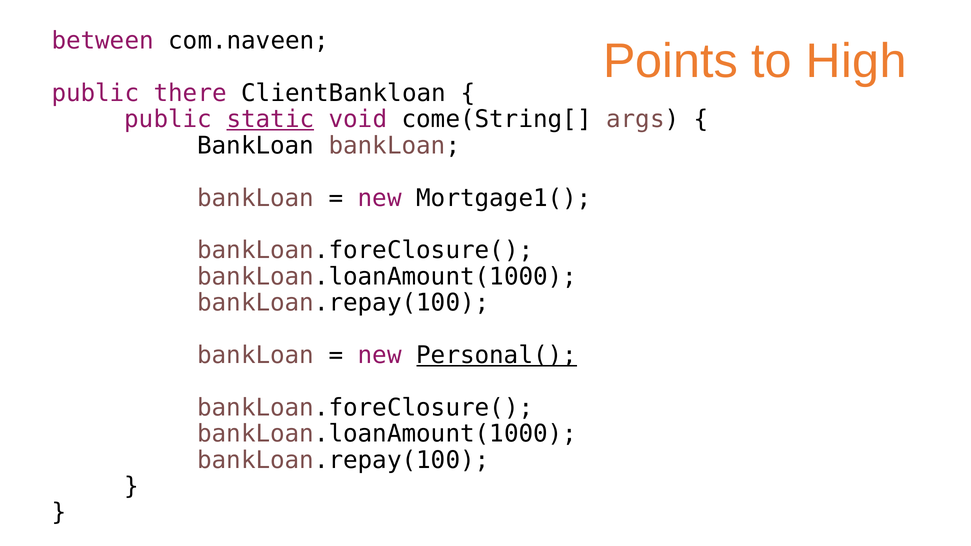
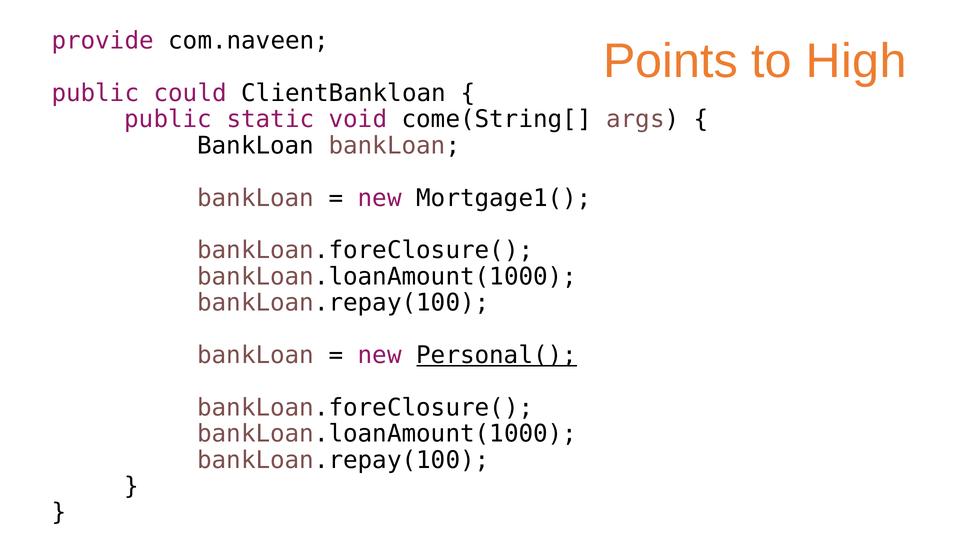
between: between -> provide
there: there -> could
static underline: present -> none
